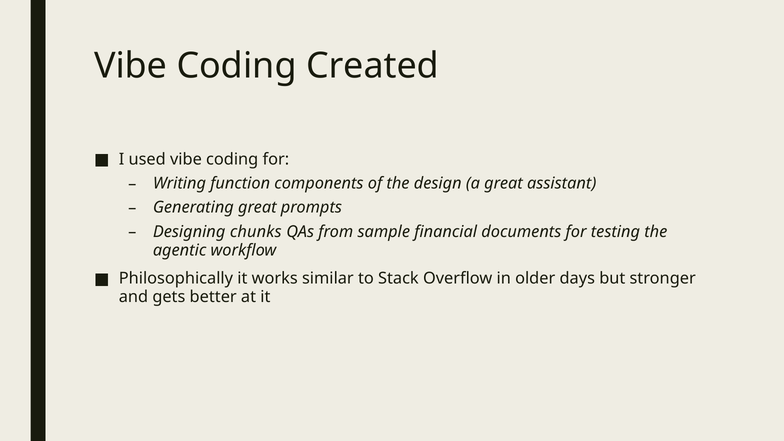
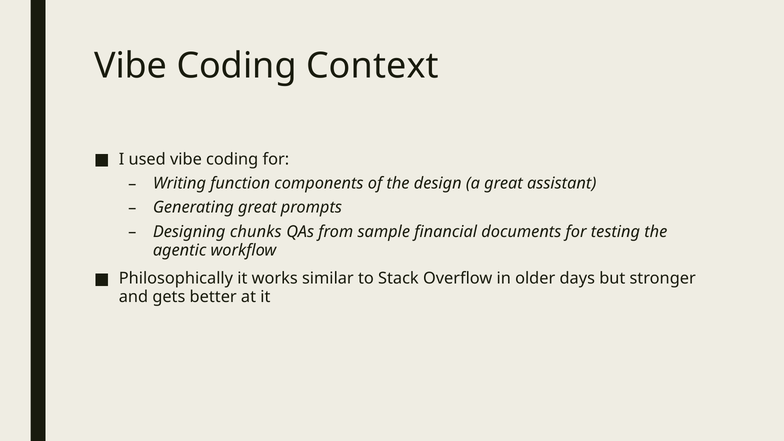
Created: Created -> Context
